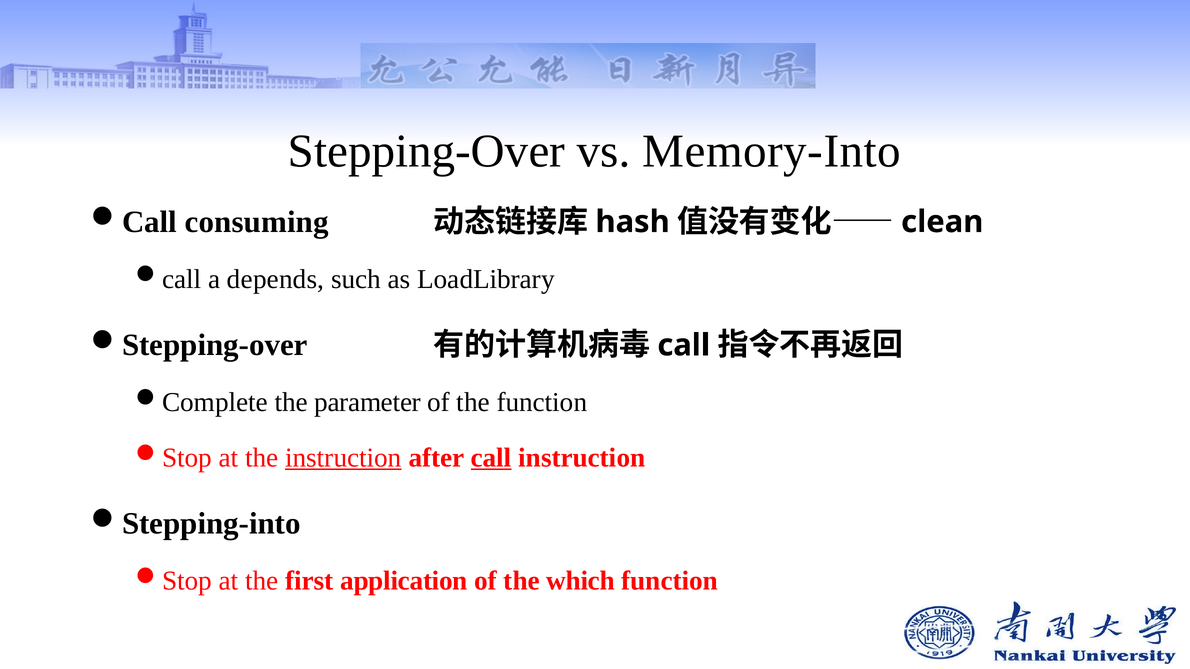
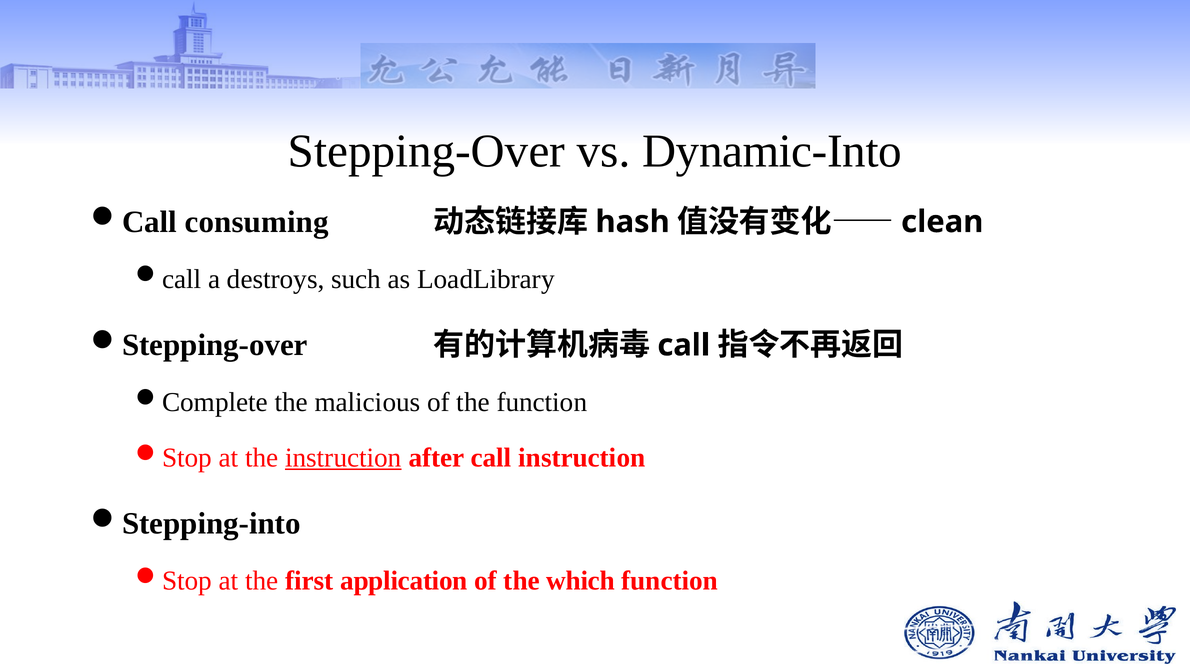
Memory-Into: Memory-Into -> Dynamic-Into
depends: depends -> destroys
parameter: parameter -> malicious
call at (491, 458) underline: present -> none
